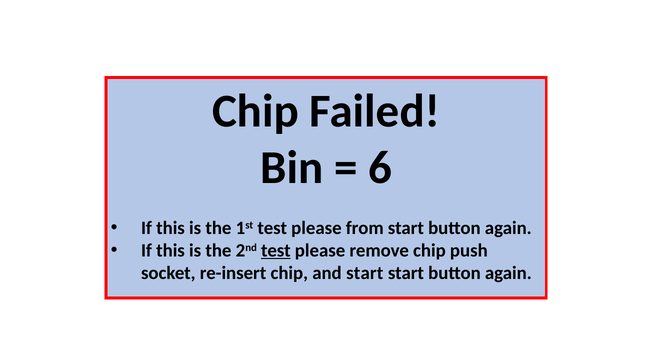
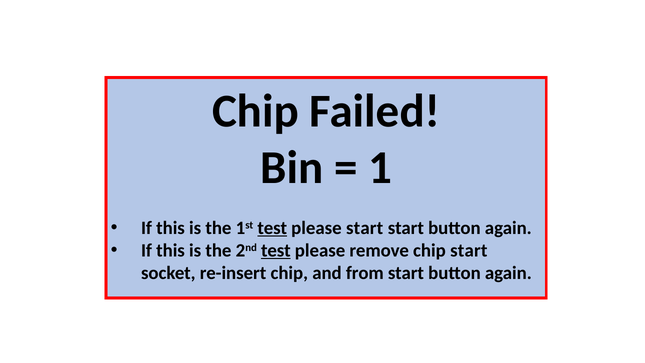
6: 6 -> 1
test at (272, 228) underline: none -> present
please from: from -> start
chip push: push -> start
and start: start -> from
